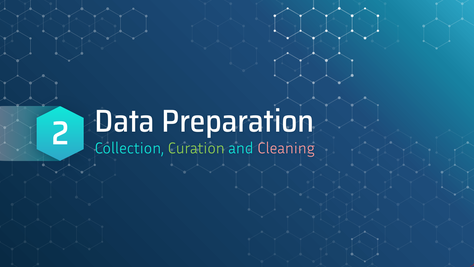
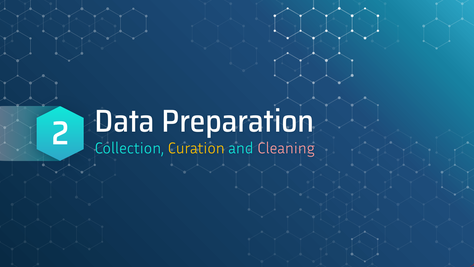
Curation colour: light green -> yellow
